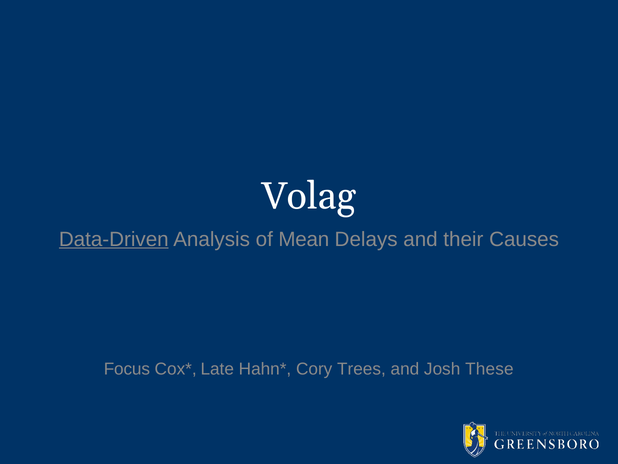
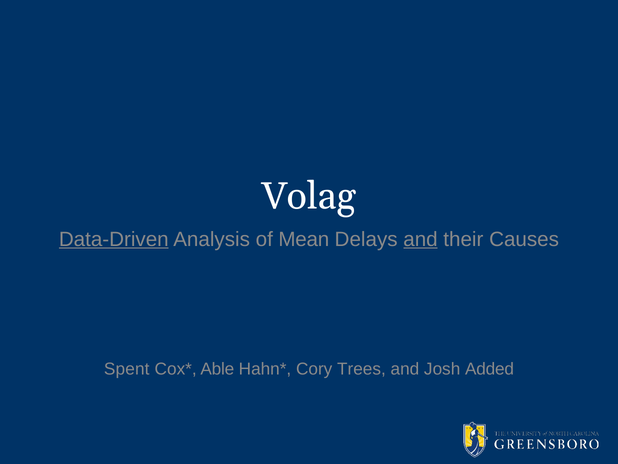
and at (420, 239) underline: none -> present
Focus: Focus -> Spent
Late: Late -> Able
These: These -> Added
